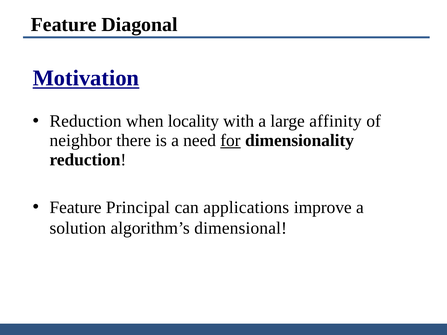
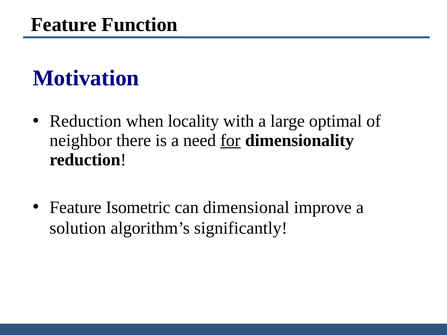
Diagonal: Diagonal -> Function
Motivation underline: present -> none
affinity: affinity -> optimal
Principal: Principal -> Isometric
applications: applications -> dimensional
dimensional: dimensional -> significantly
